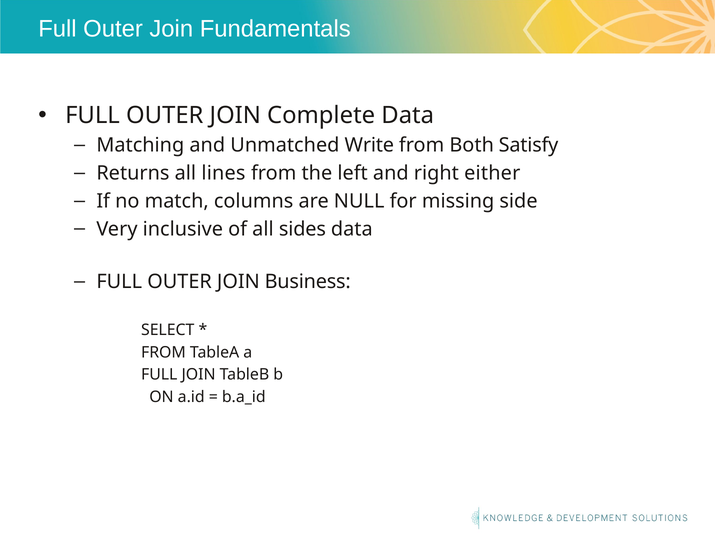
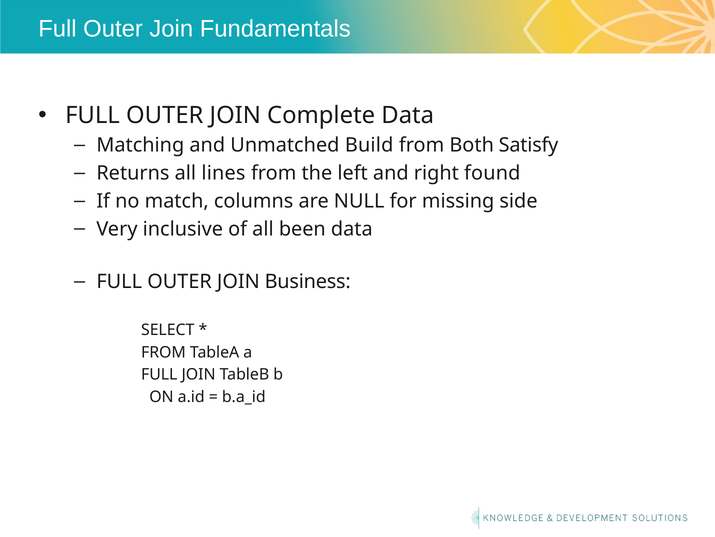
Write: Write -> Build
either: either -> found
sides: sides -> been
